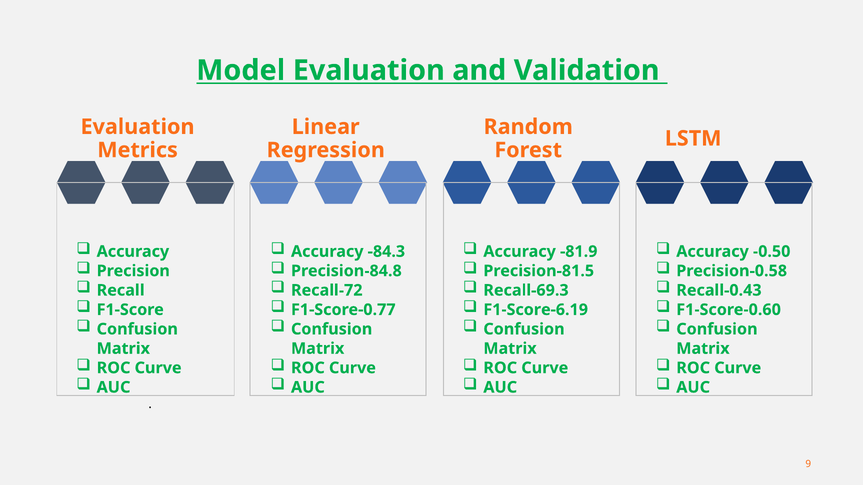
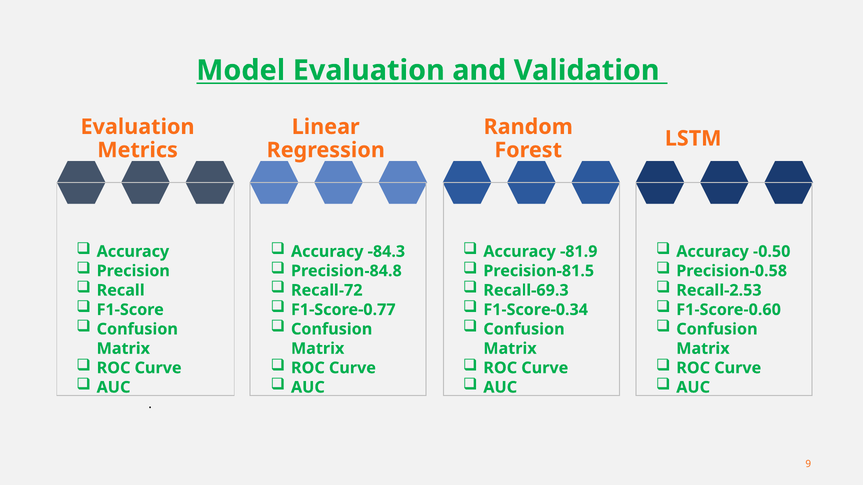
Recall-0.43: Recall-0.43 -> Recall-2.53
F1-Score-6.19: F1-Score-6.19 -> F1-Score-0.34
